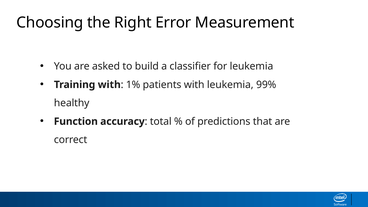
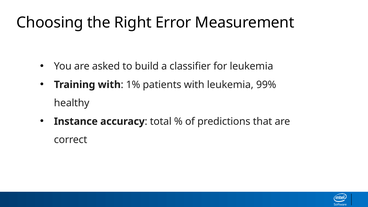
Function: Function -> Instance
